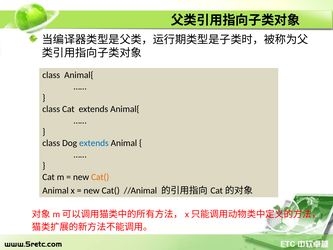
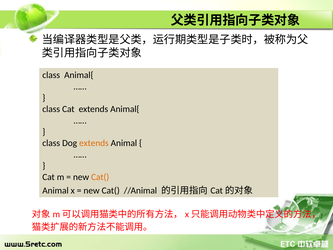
extends at (94, 143) colour: blue -> orange
